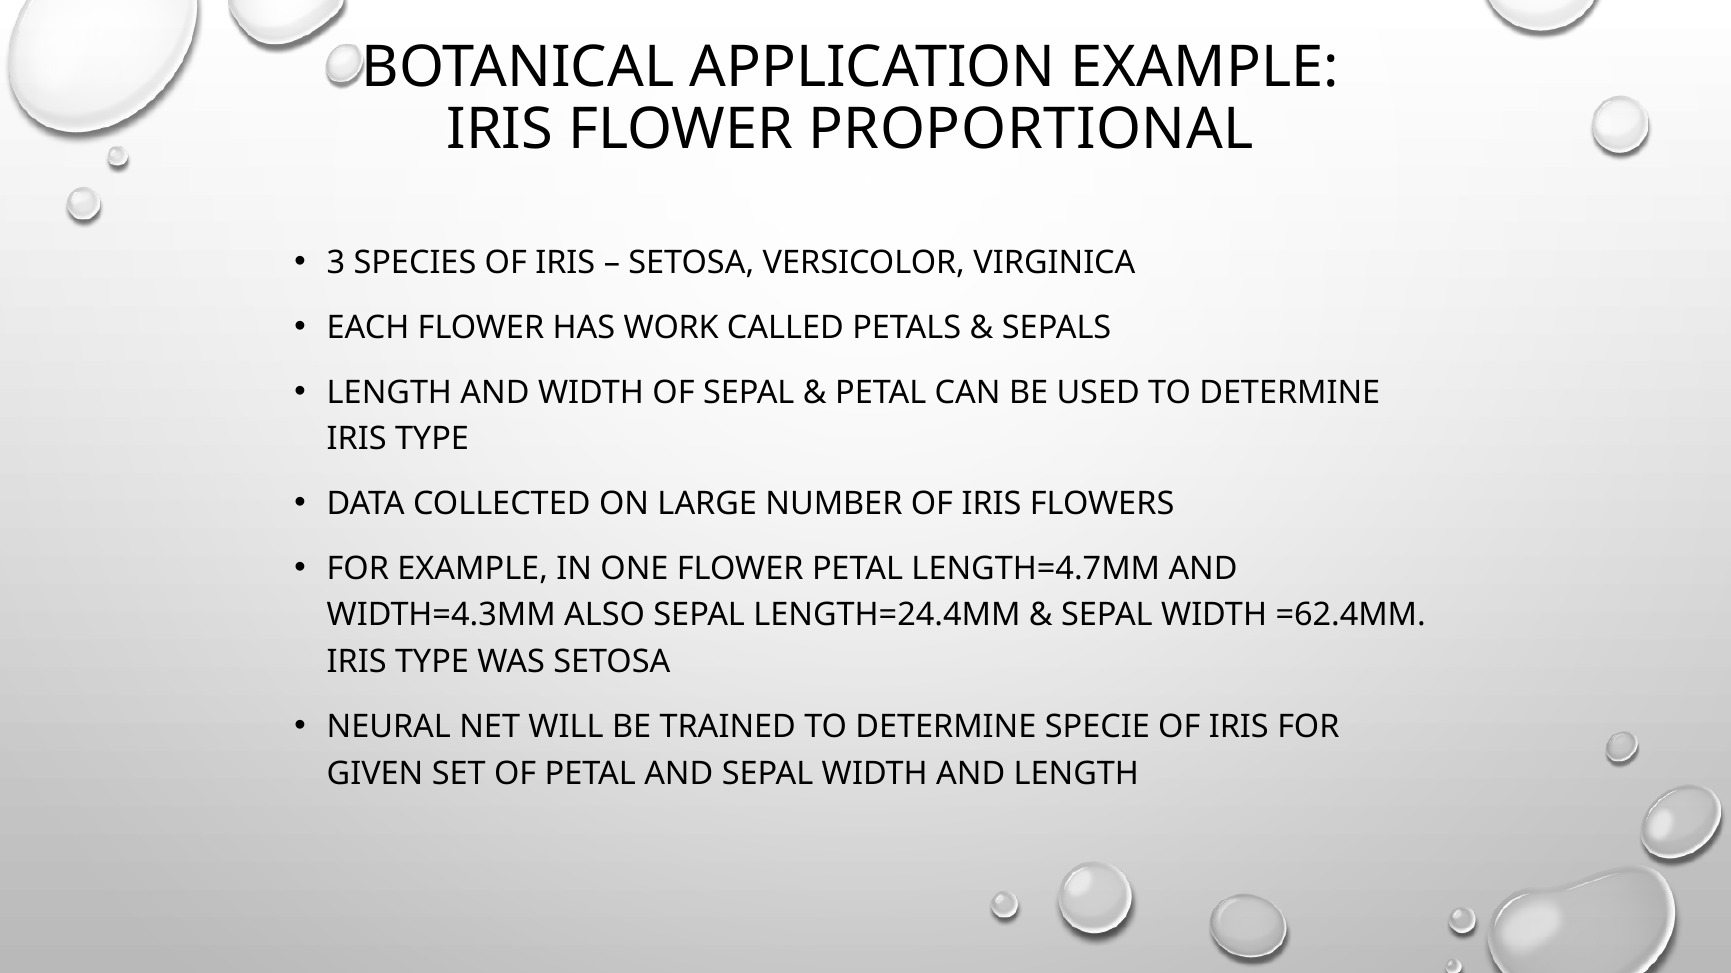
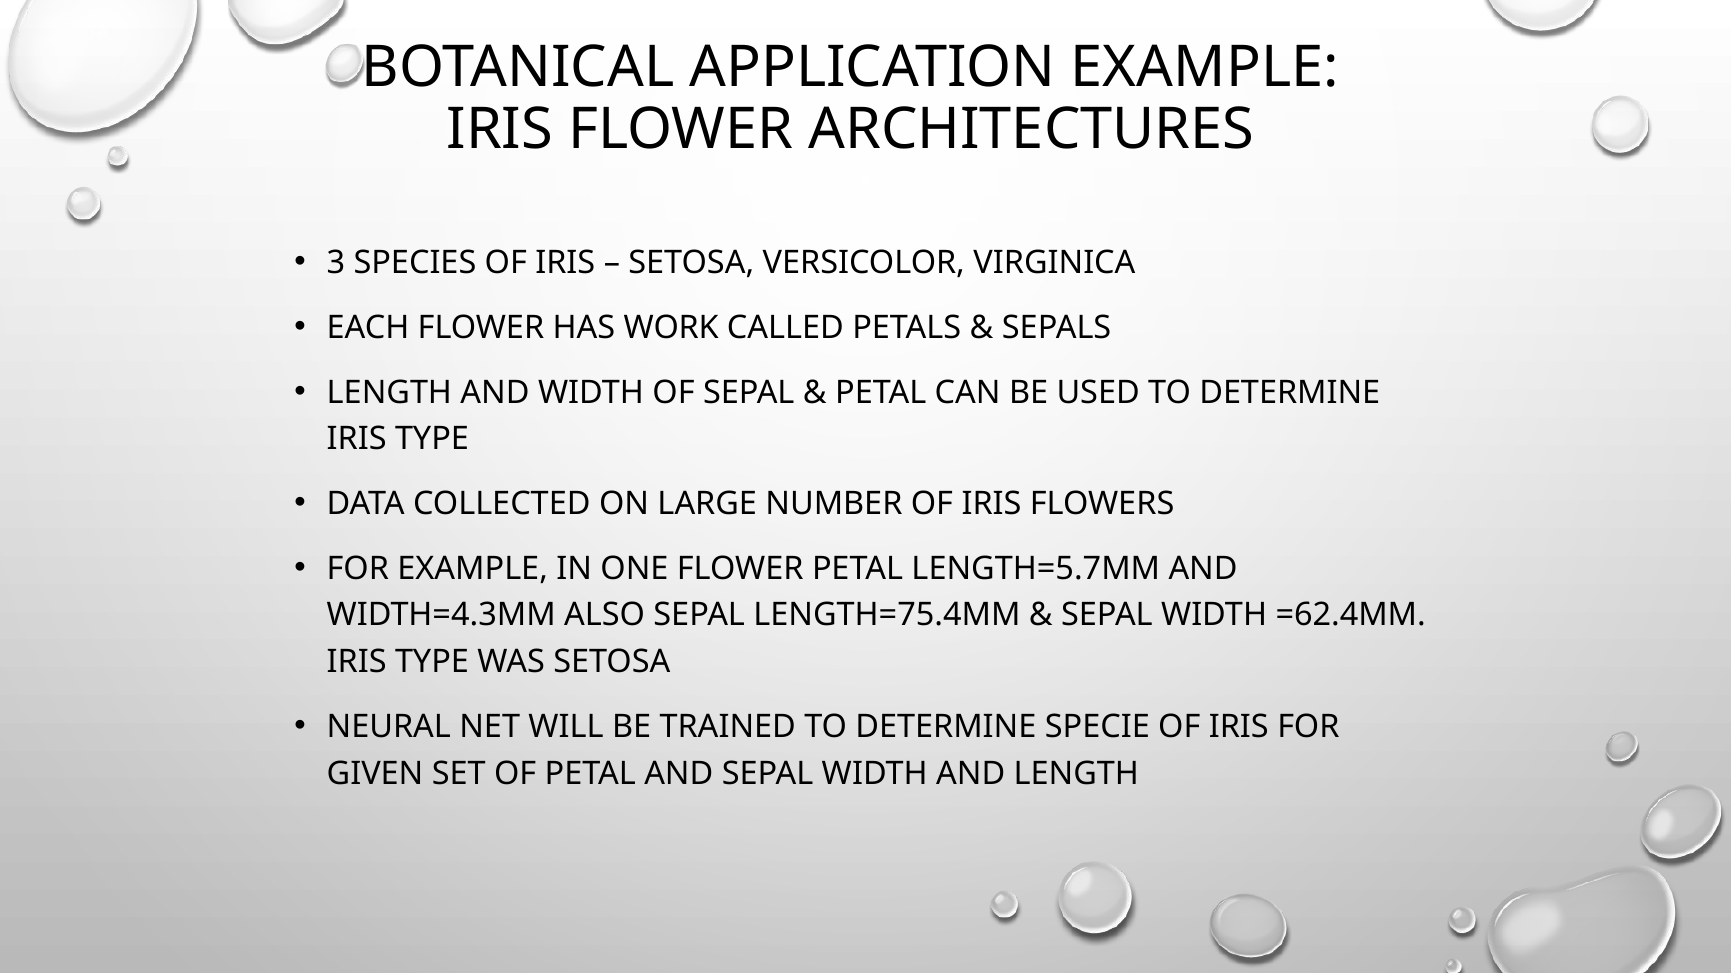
PROPORTIONAL: PROPORTIONAL -> ARCHITECTURES
LENGTH=4.7MM: LENGTH=4.7MM -> LENGTH=5.7MM
LENGTH=24.4MM: LENGTH=24.4MM -> LENGTH=75.4MM
